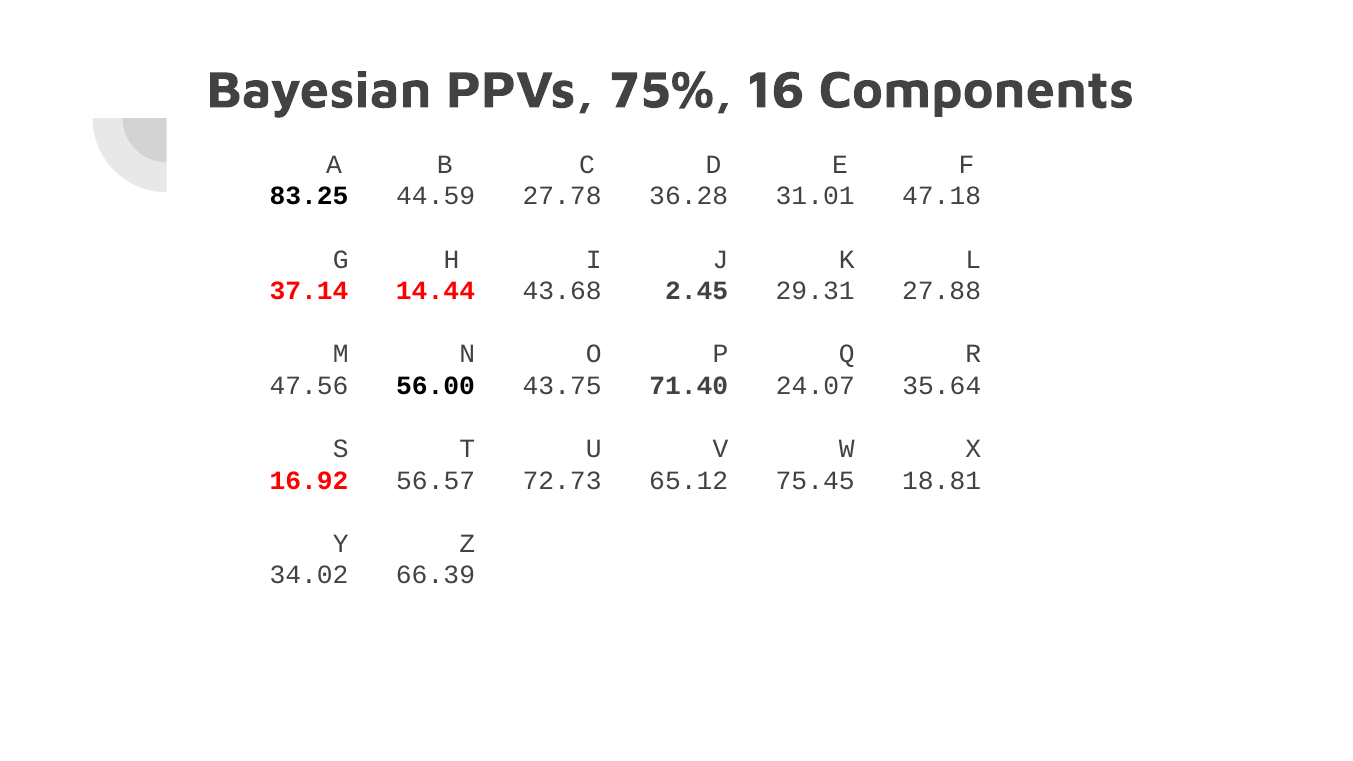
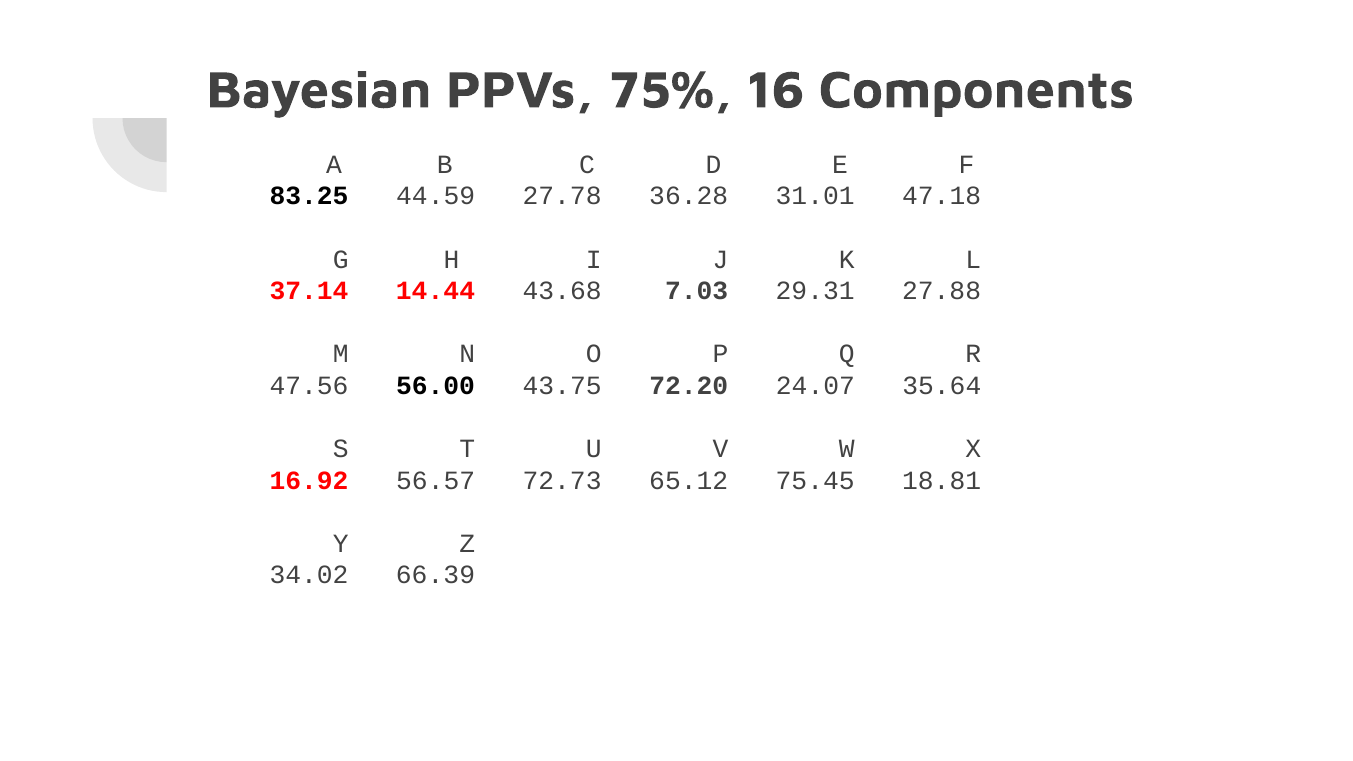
2.45: 2.45 -> 7.03
71.40: 71.40 -> 72.20
